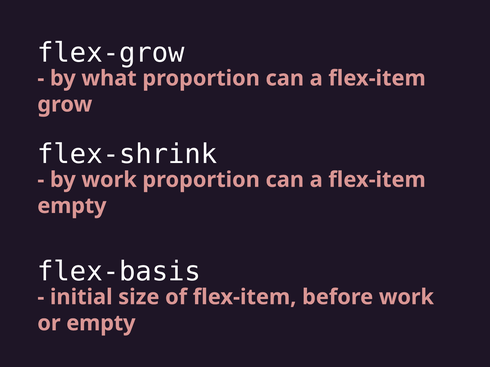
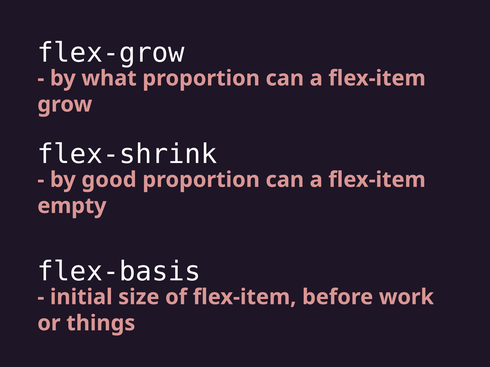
by work: work -> good
or empty: empty -> things
